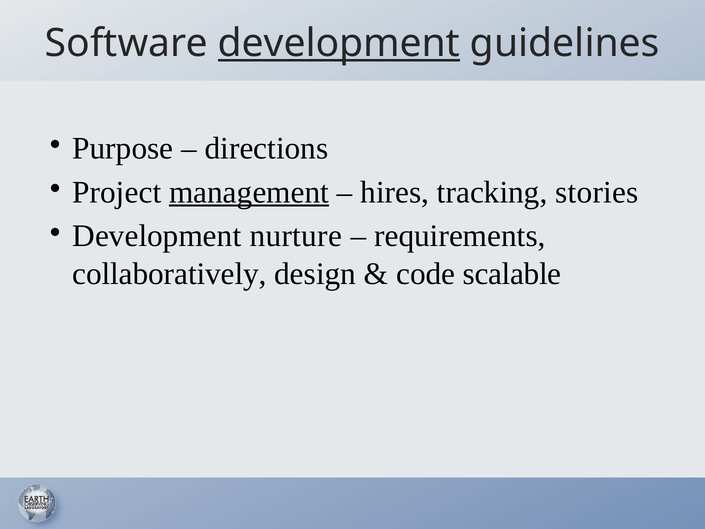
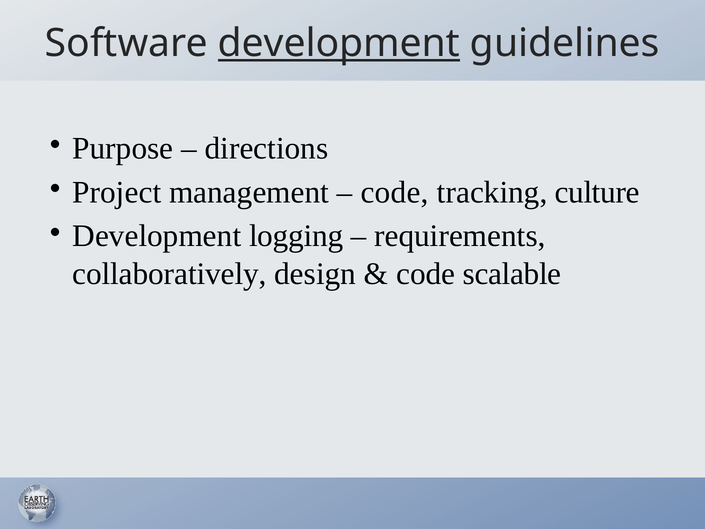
management underline: present -> none
hires at (395, 192): hires -> code
stories: stories -> culture
nurture: nurture -> logging
